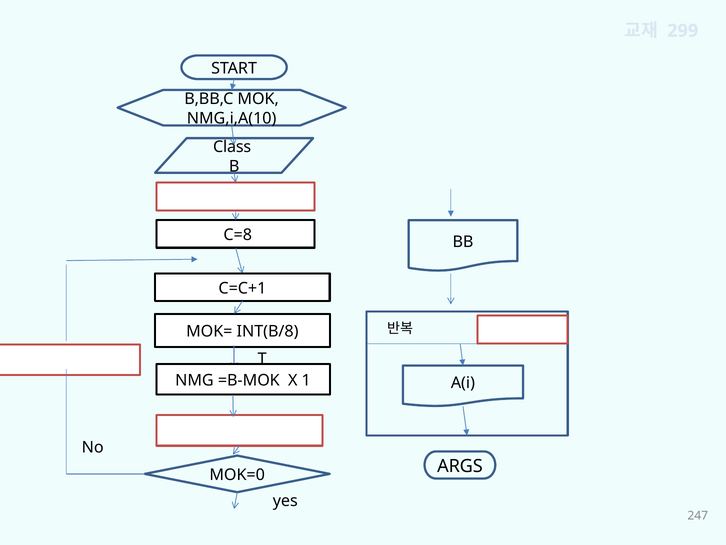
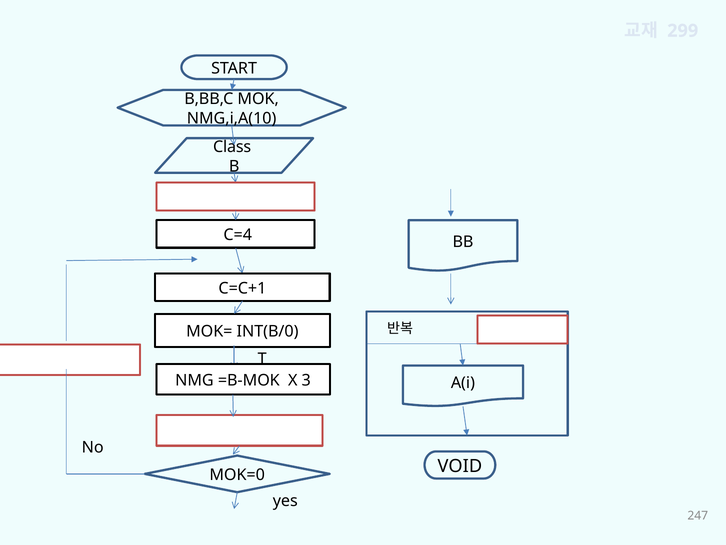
C=8: C=8 -> C=4
INT(B/8: INT(B/8 -> INT(B/0
1: 1 -> 3
ARGS: ARGS -> VOID
